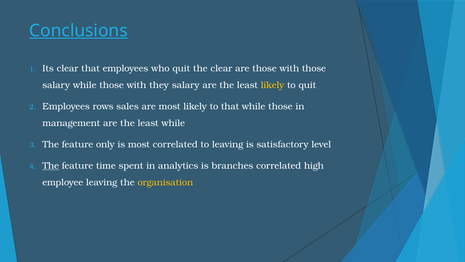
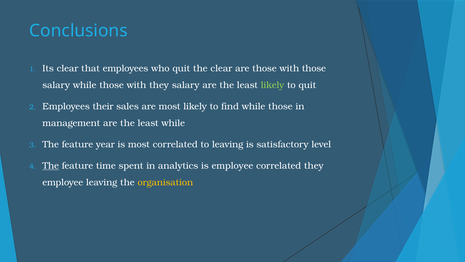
Conclusions underline: present -> none
likely at (272, 85) colour: yellow -> light green
rows: rows -> their
to that: that -> find
only: only -> year
is branches: branches -> employee
correlated high: high -> they
